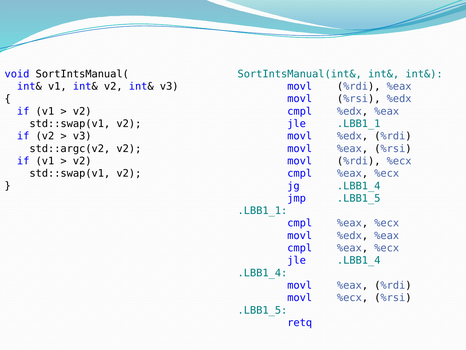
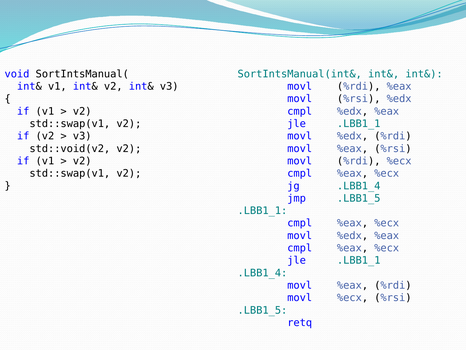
std::argc(v2: std::argc(v2 -> std::void(v2
.LBB1_4 at (359, 260): .LBB1_4 -> .LBB1_1
